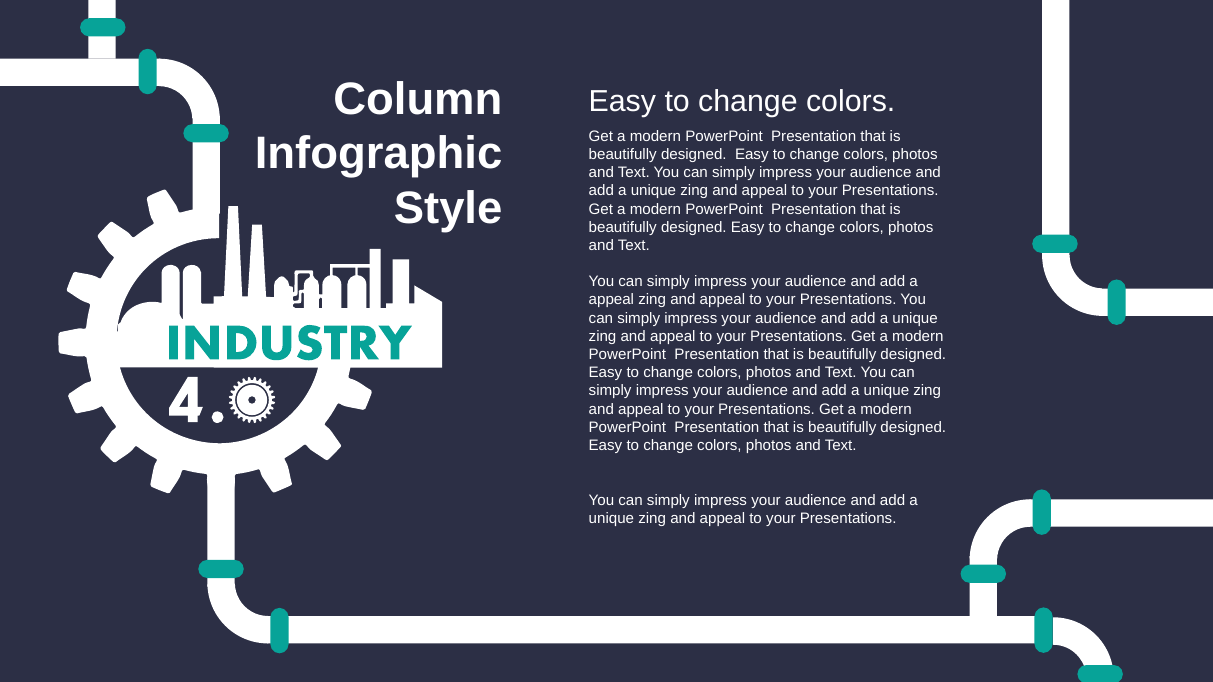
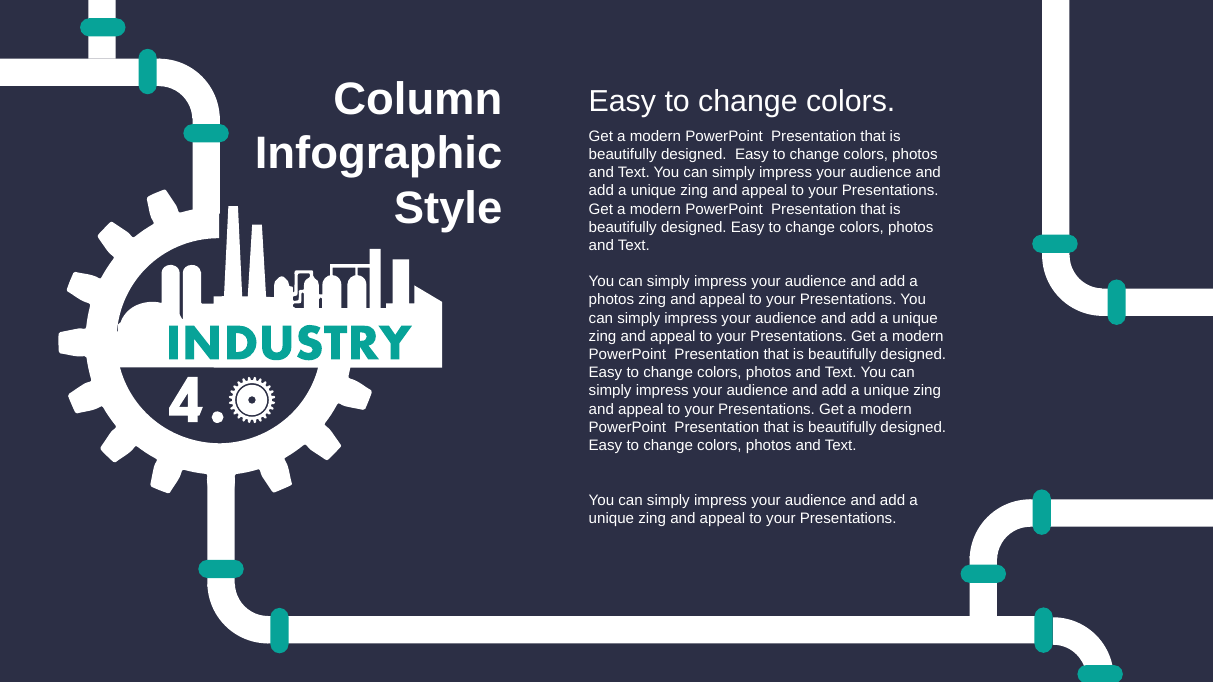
appeal at (611, 300): appeal -> photos
